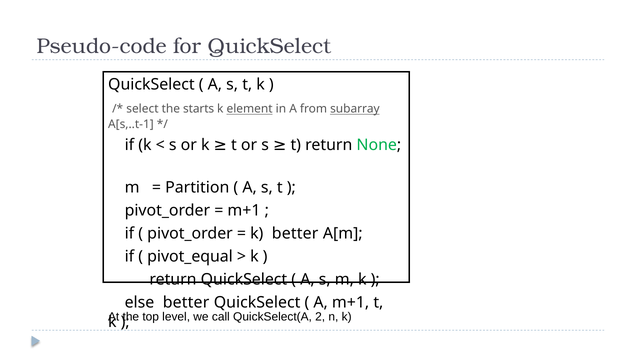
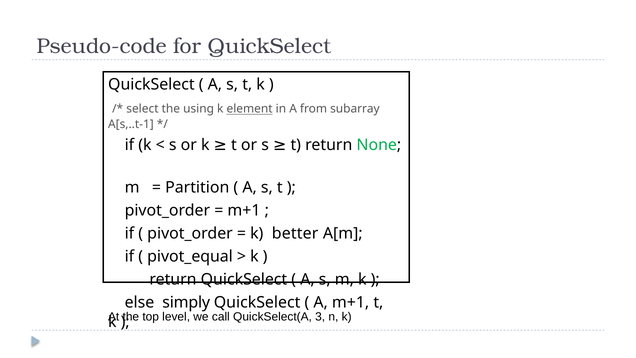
starts: starts -> using
subarray underline: present -> none
else better: better -> simply
2: 2 -> 3
